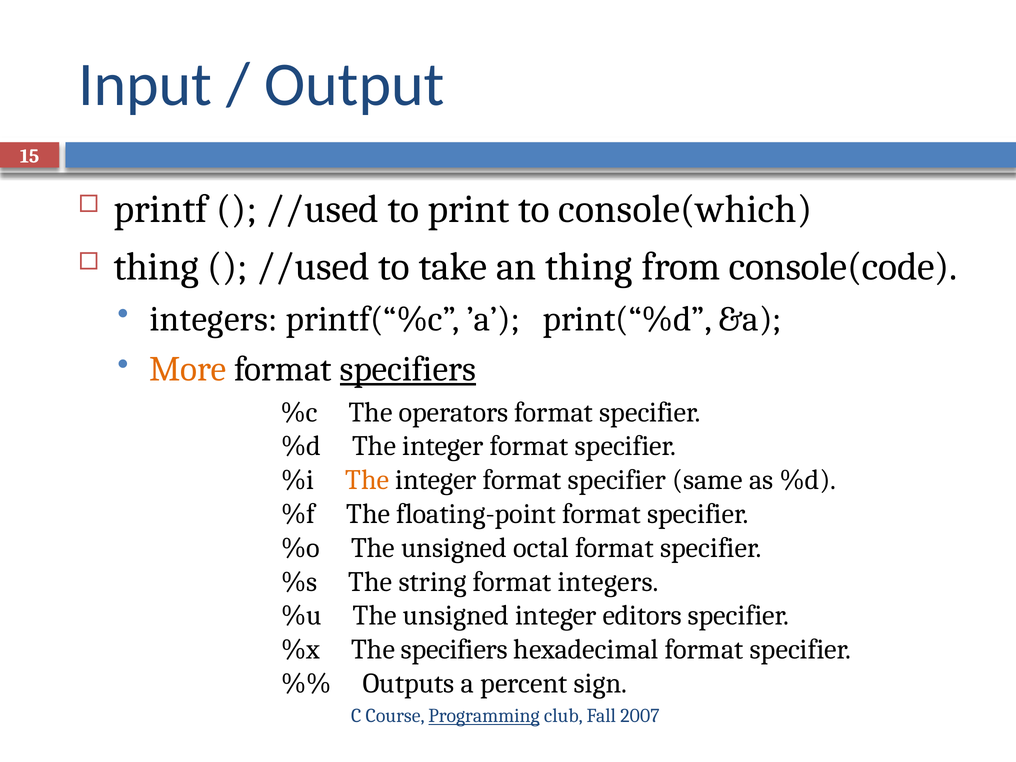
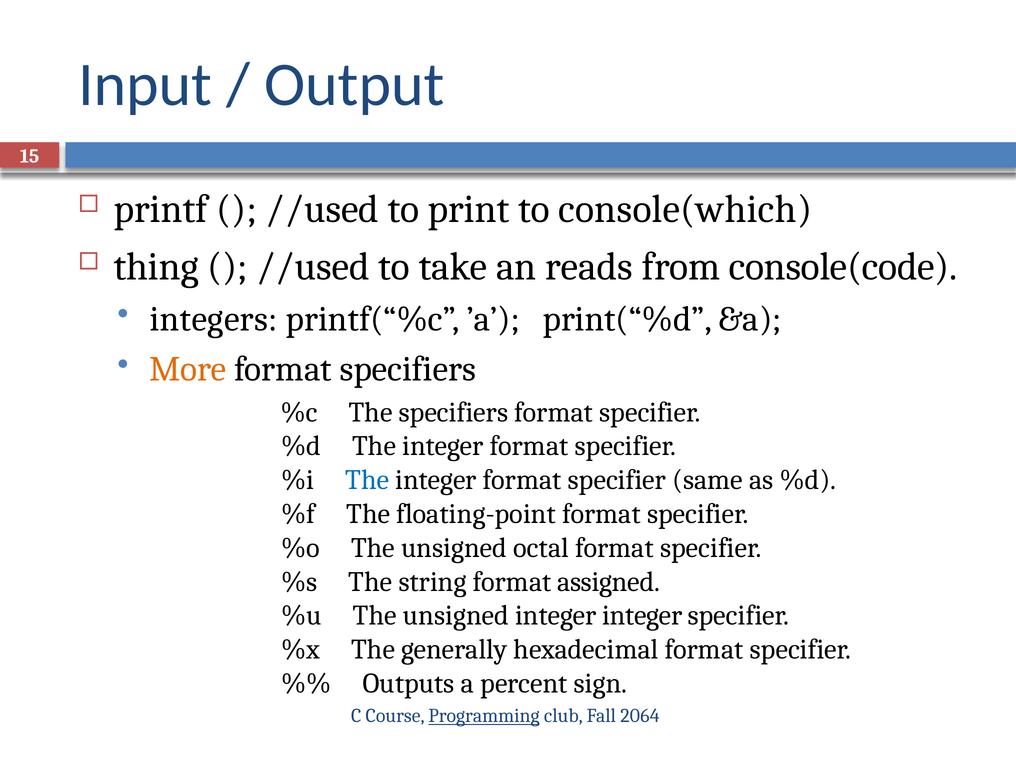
an thing: thing -> reads
specifiers at (408, 369) underline: present -> none
The operators: operators -> specifiers
The at (367, 480) colour: orange -> blue
format integers: integers -> assigned
integer editors: editors -> integer
The specifiers: specifiers -> generally
2007: 2007 -> 2064
